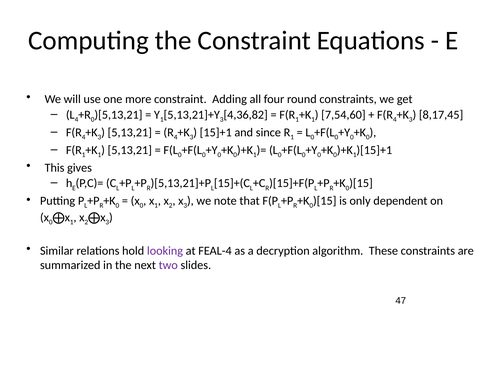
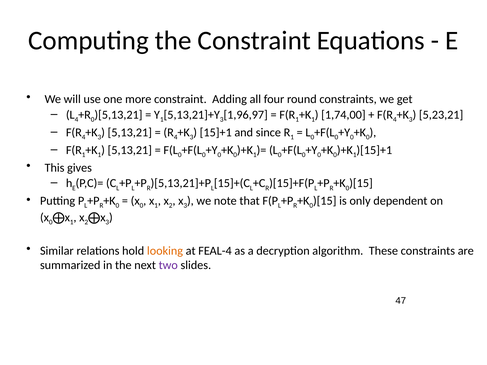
4,36,82: 4,36,82 -> 1,96,97
7,54,60: 7,54,60 -> 1,74,00
8,17,45: 8,17,45 -> 5,23,21
looking colour: purple -> orange
